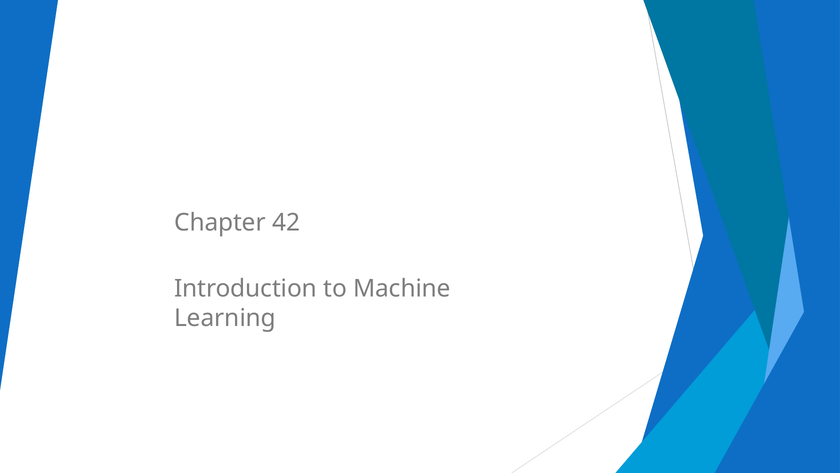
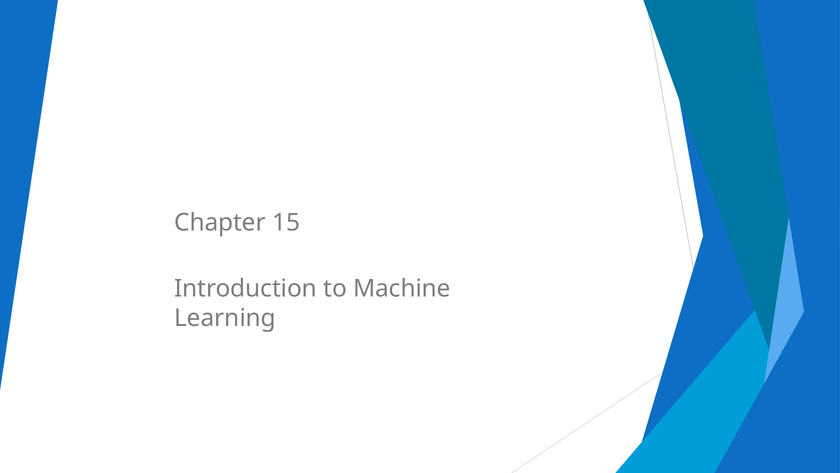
42: 42 -> 15
